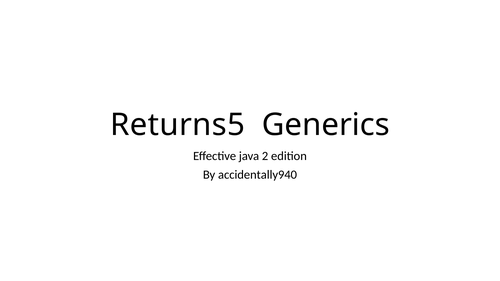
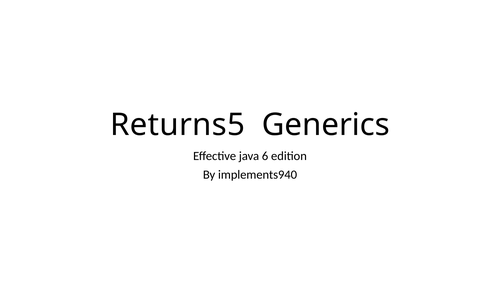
2: 2 -> 6
accidentally940: accidentally940 -> implements940
